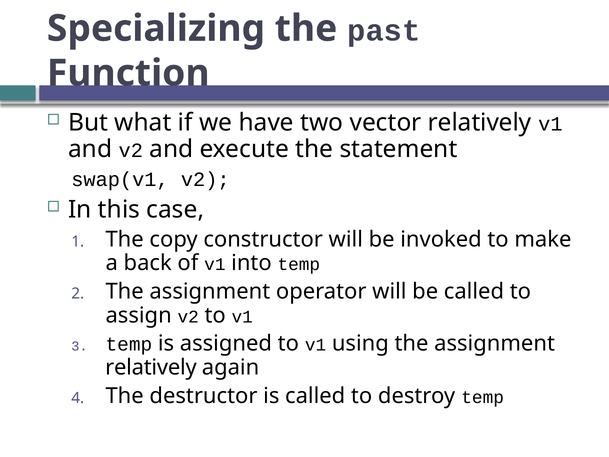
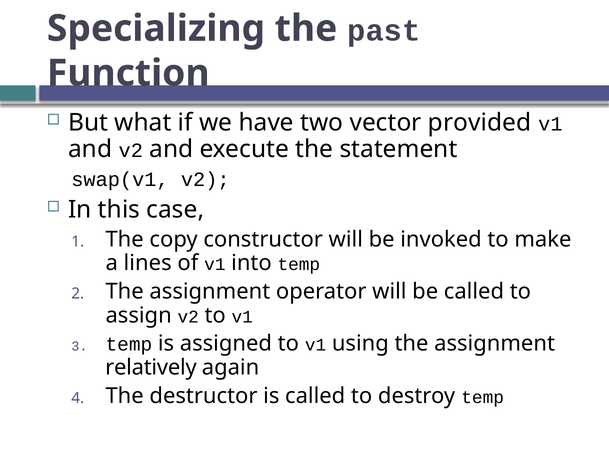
vector relatively: relatively -> provided
back: back -> lines
